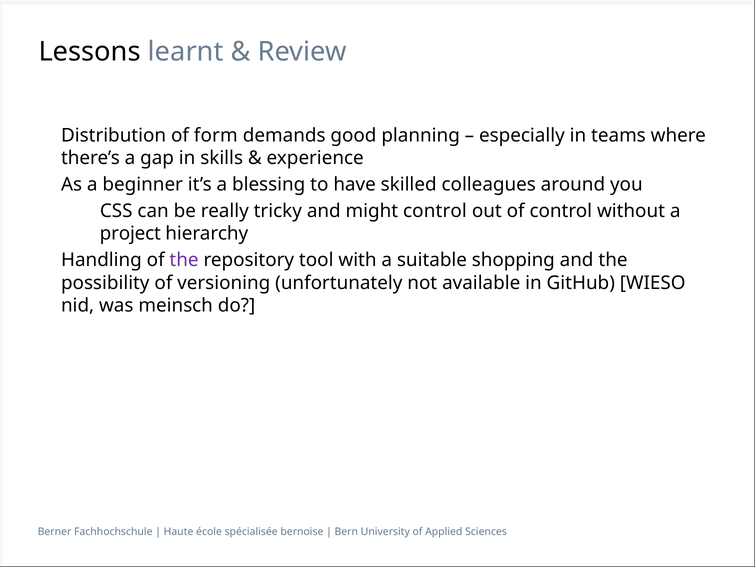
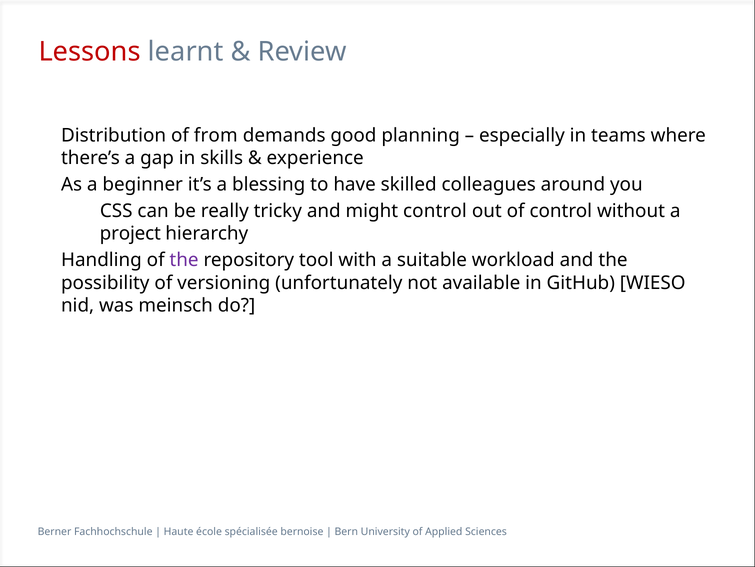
Lessons colour: black -> red
form: form -> from
shopping: shopping -> workload
